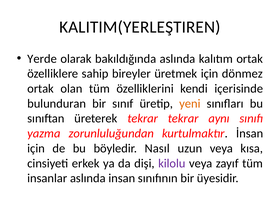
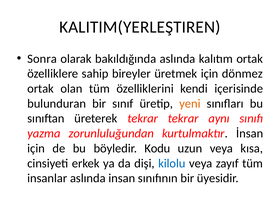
Yerde: Yerde -> Sonra
Nasıl: Nasıl -> Kodu
kilolu colour: purple -> blue
